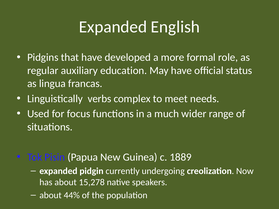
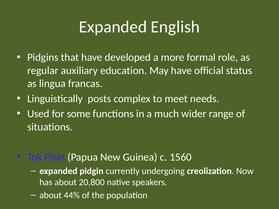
verbs: verbs -> posts
focus: focus -> some
1889: 1889 -> 1560
15,278: 15,278 -> 20,800
